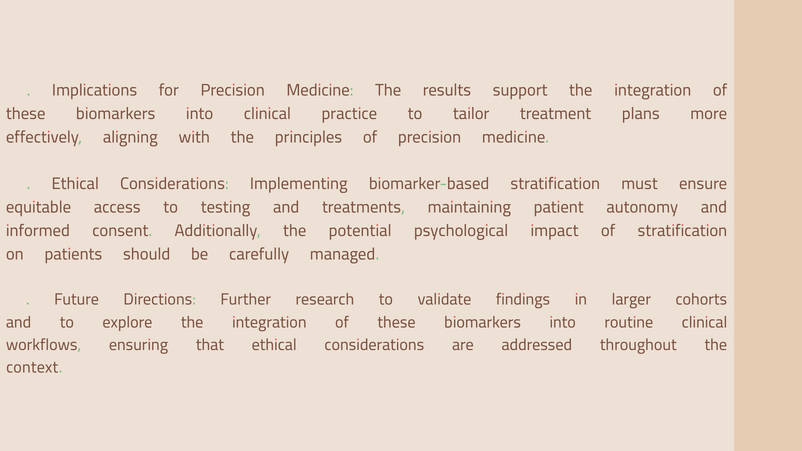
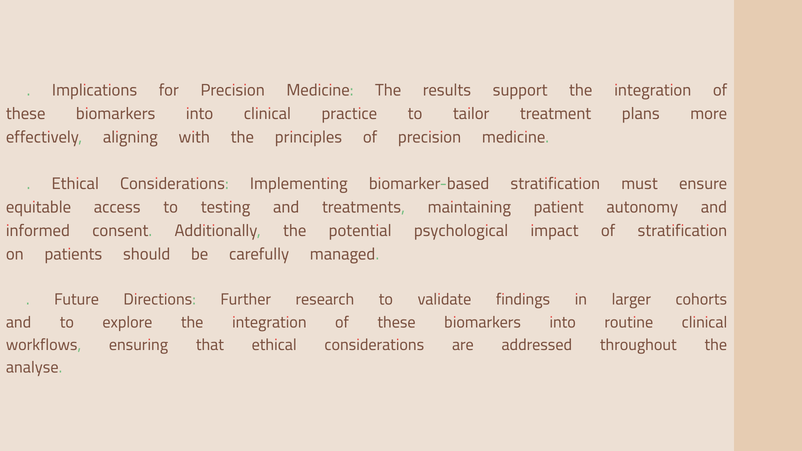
context: context -> analyse
